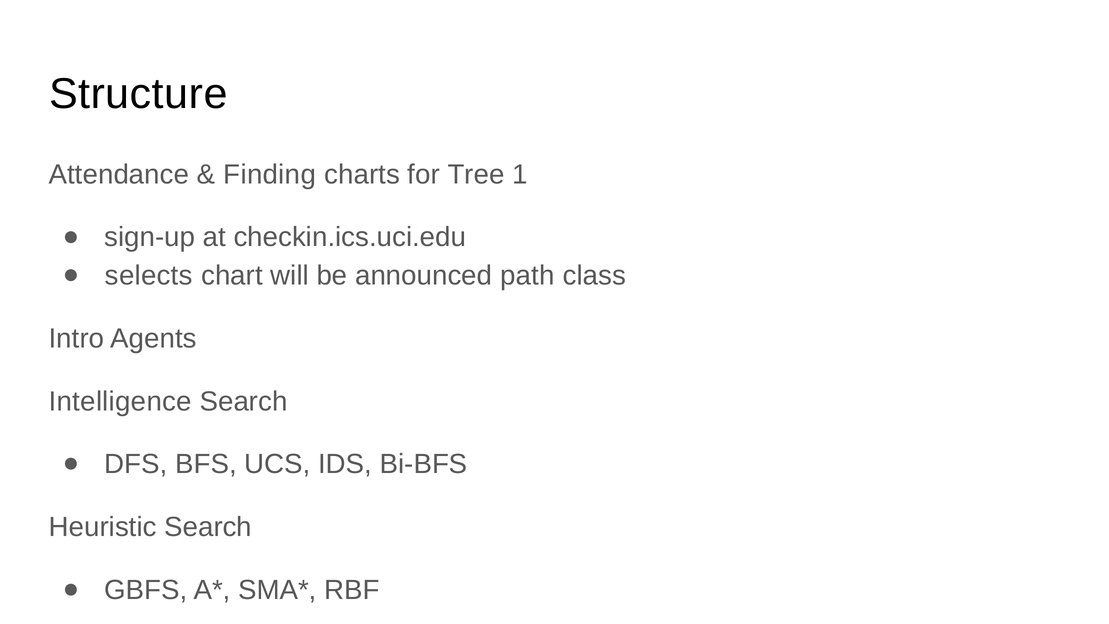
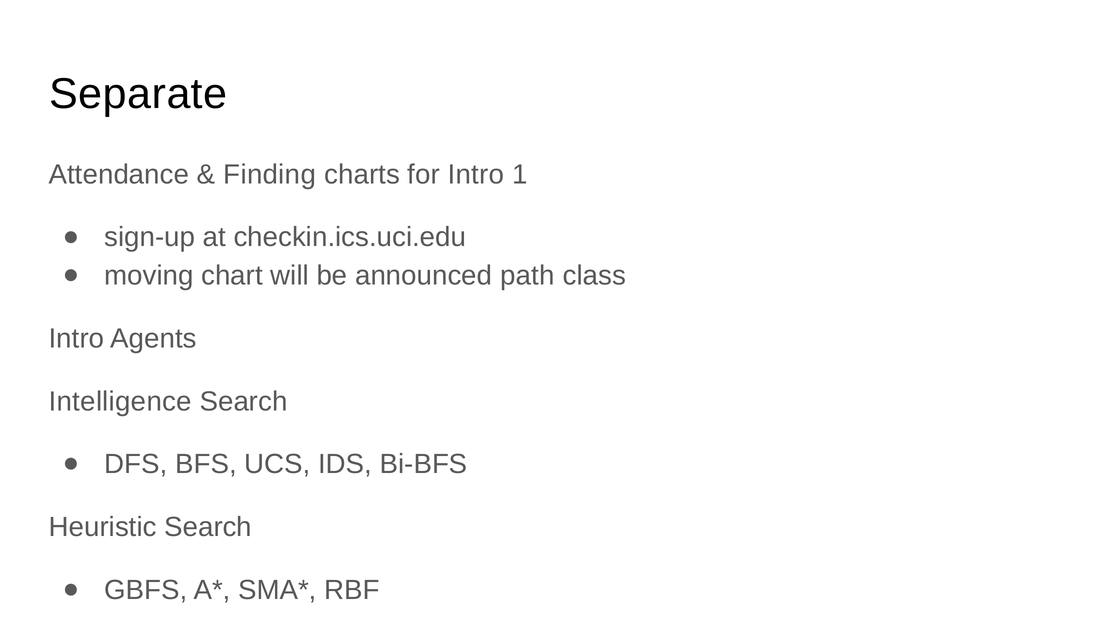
Structure: Structure -> Separate
for Tree: Tree -> Intro
selects: selects -> moving
